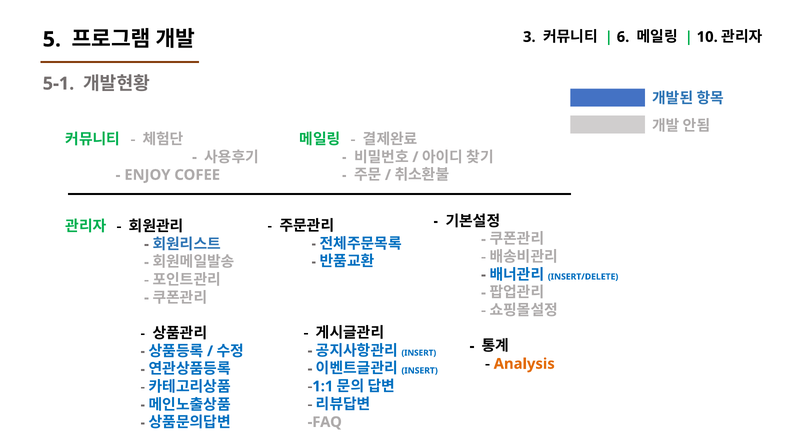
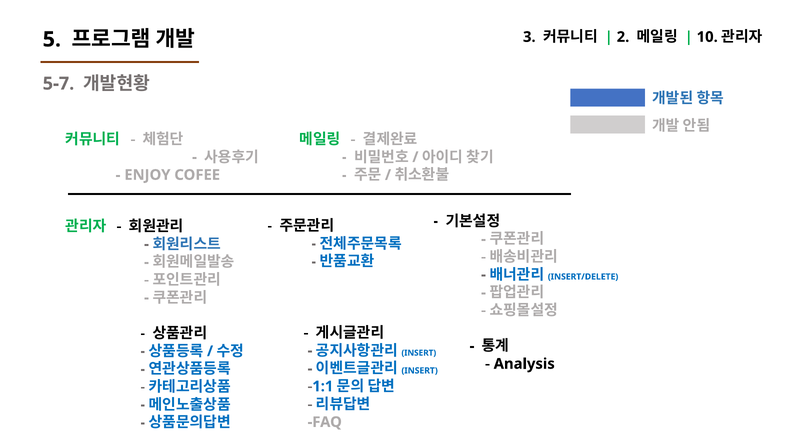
6: 6 -> 2
5-1: 5-1 -> 5-7
Analysis colour: orange -> black
